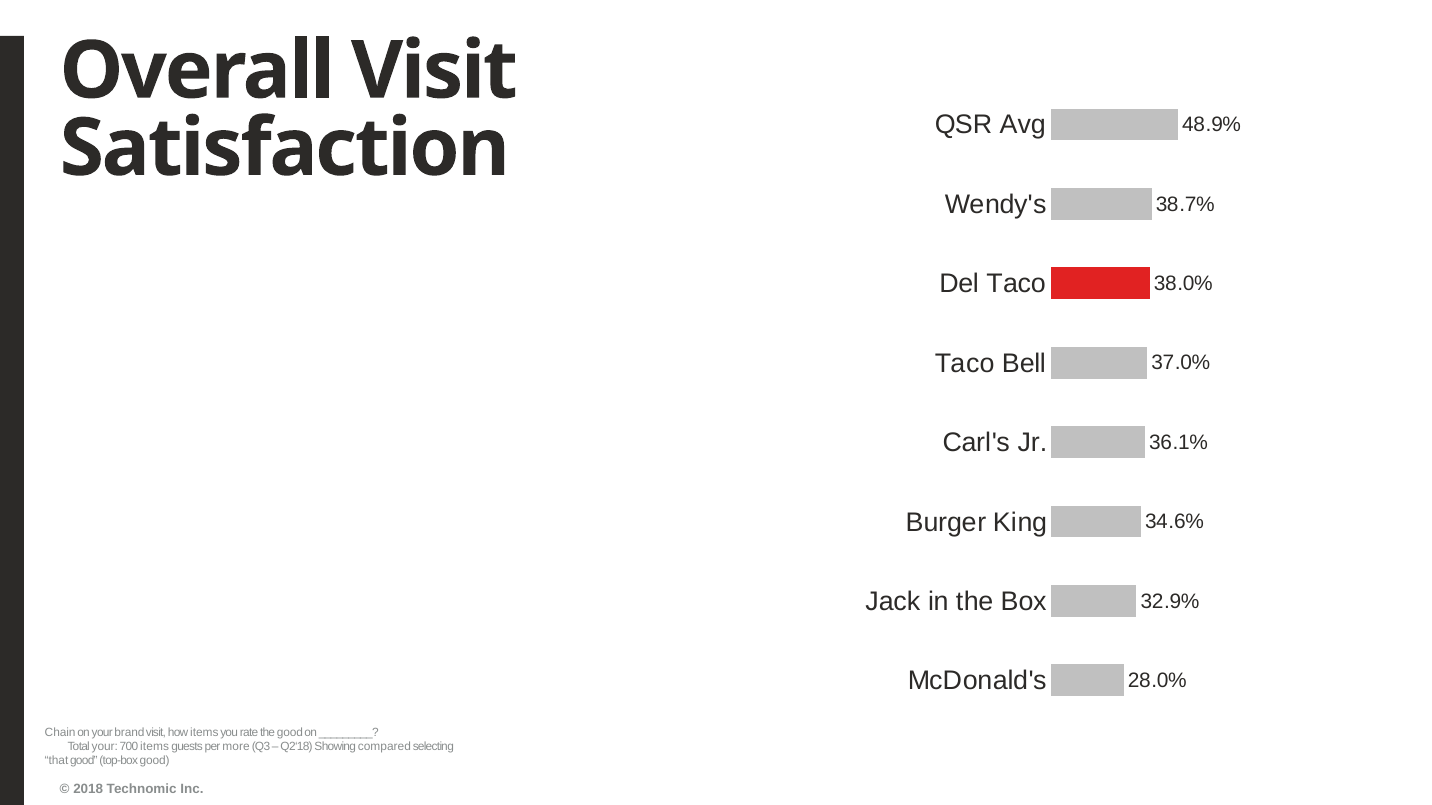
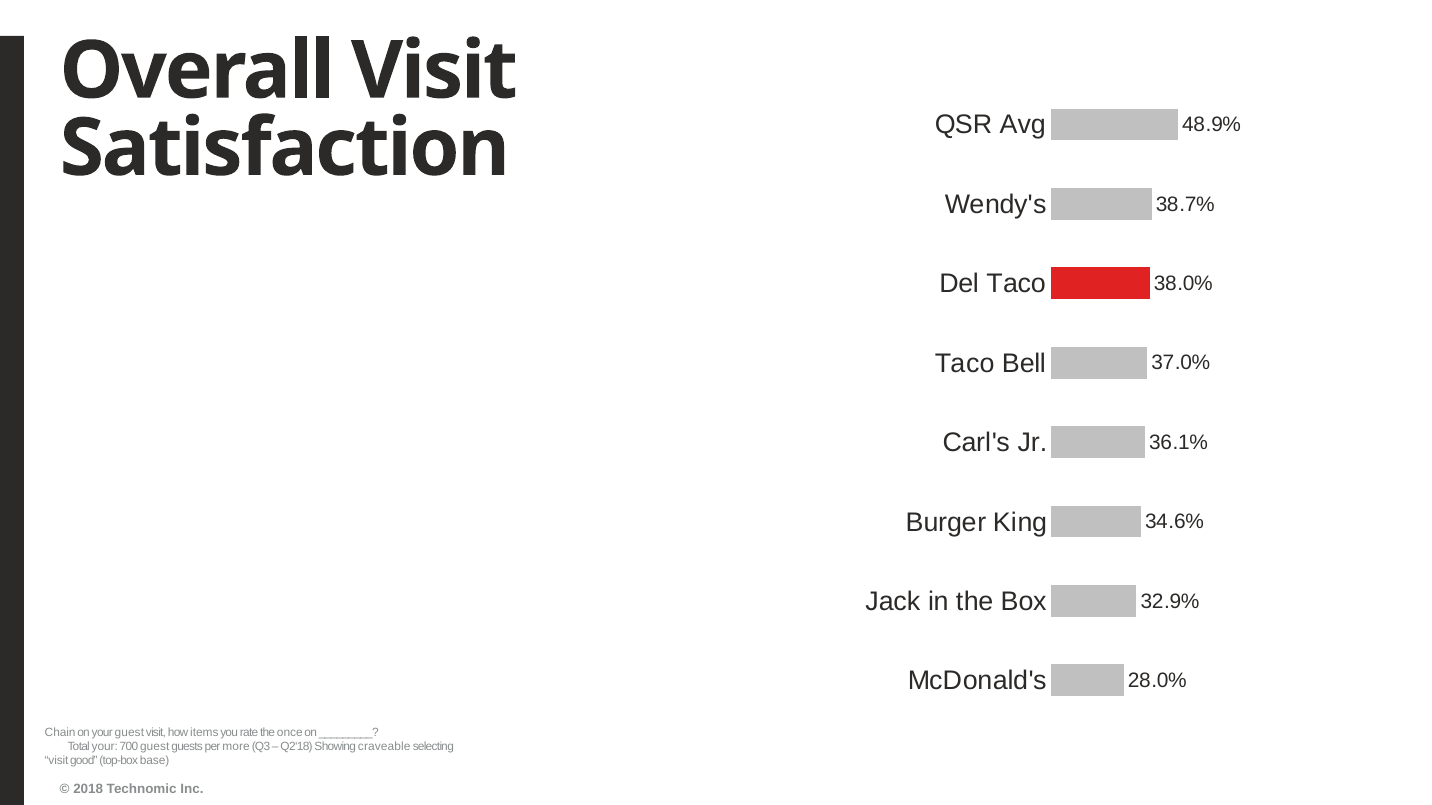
your brand: brand -> guest
the good: good -> once
700 items: items -> guest
compared: compared -> craveable
that at (57, 762): that -> visit
top-box good: good -> base
